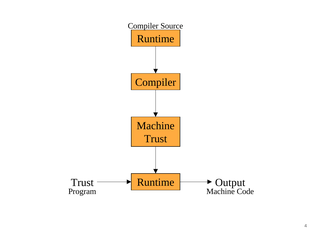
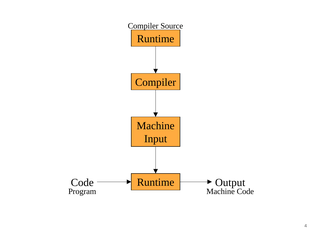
Trust at (156, 139): Trust -> Input
Trust at (82, 182): Trust -> Code
